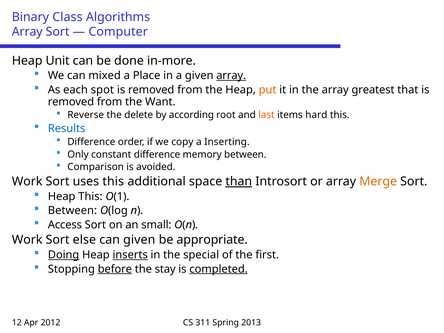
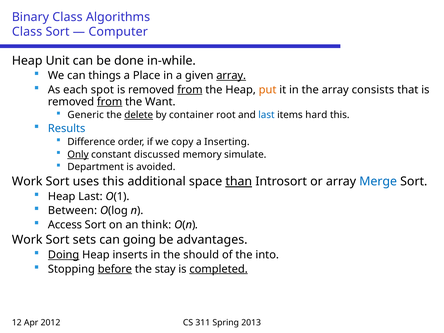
Array at (27, 32): Array -> Class
in-more: in-more -> in-while
mixed: mixed -> things
from at (190, 90) underline: none -> present
greatest: greatest -> consists
from at (110, 102) underline: none -> present
Reverse: Reverse -> Generic
delete underline: none -> present
according: according -> container
last at (266, 115) colour: orange -> blue
Only underline: none -> present
constant difference: difference -> discussed
memory between: between -> simulate
Comparison: Comparison -> Department
Merge colour: orange -> blue
Heap This: This -> Last
small: small -> think
else: else -> sets
can given: given -> going
appropriate: appropriate -> advantages
inserts underline: present -> none
special: special -> should
first: first -> into
